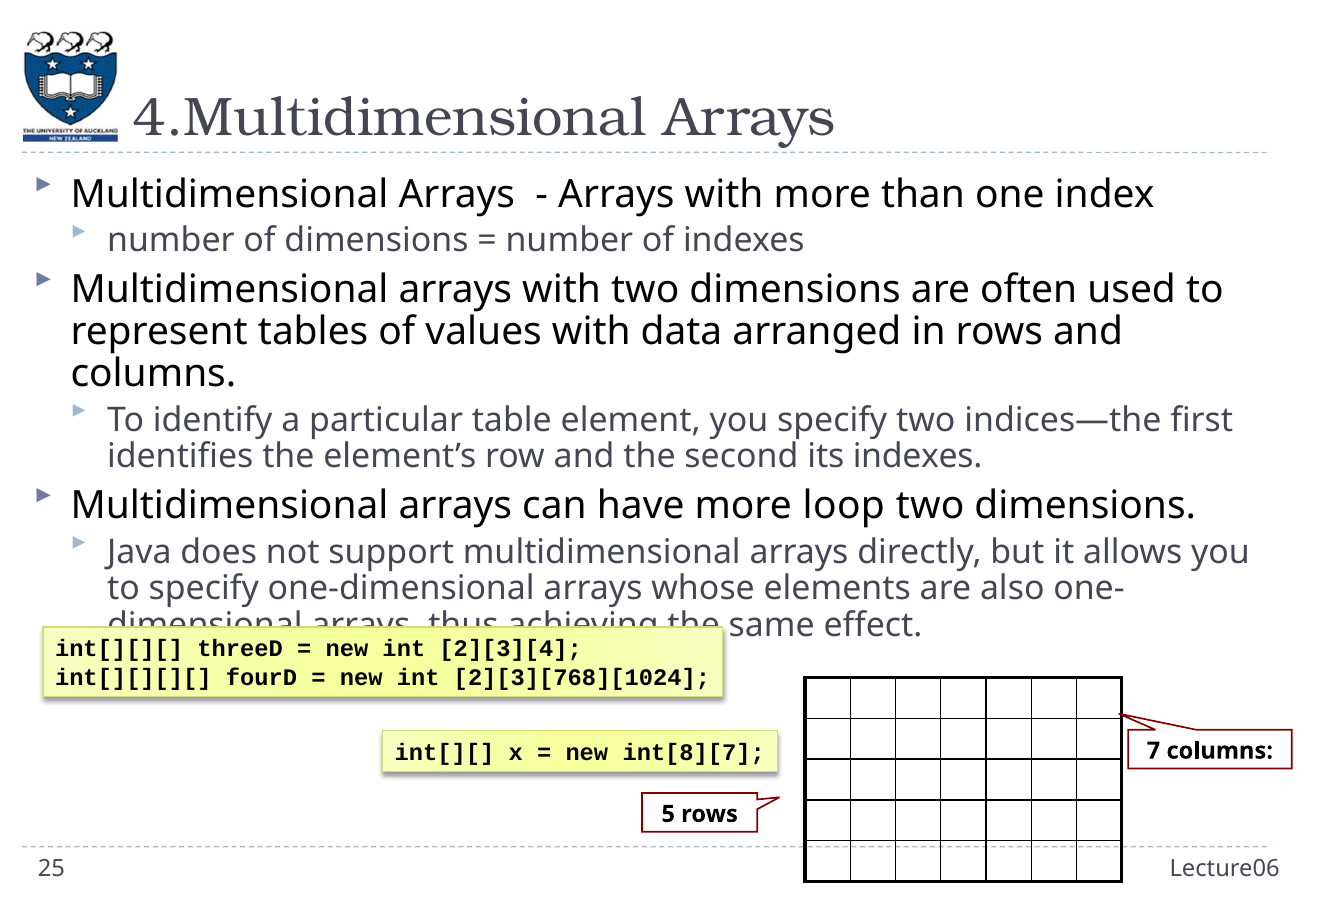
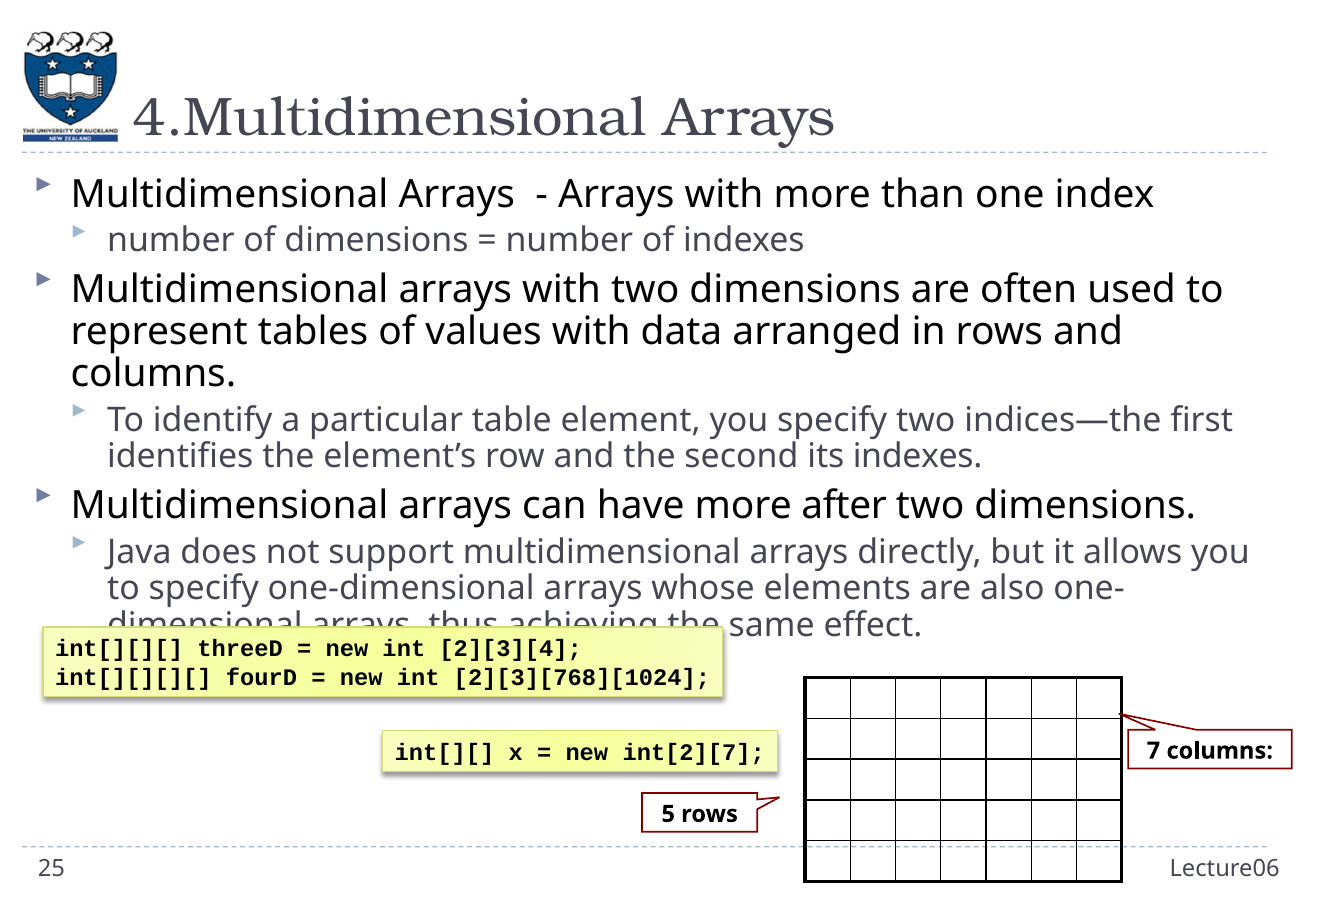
loop: loop -> after
int[8][7: int[8][7 -> int[2][7
